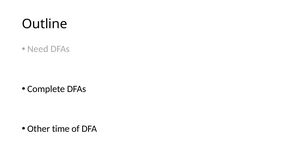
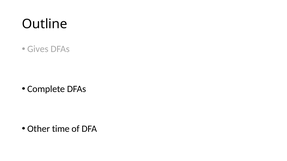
Need: Need -> Gives
